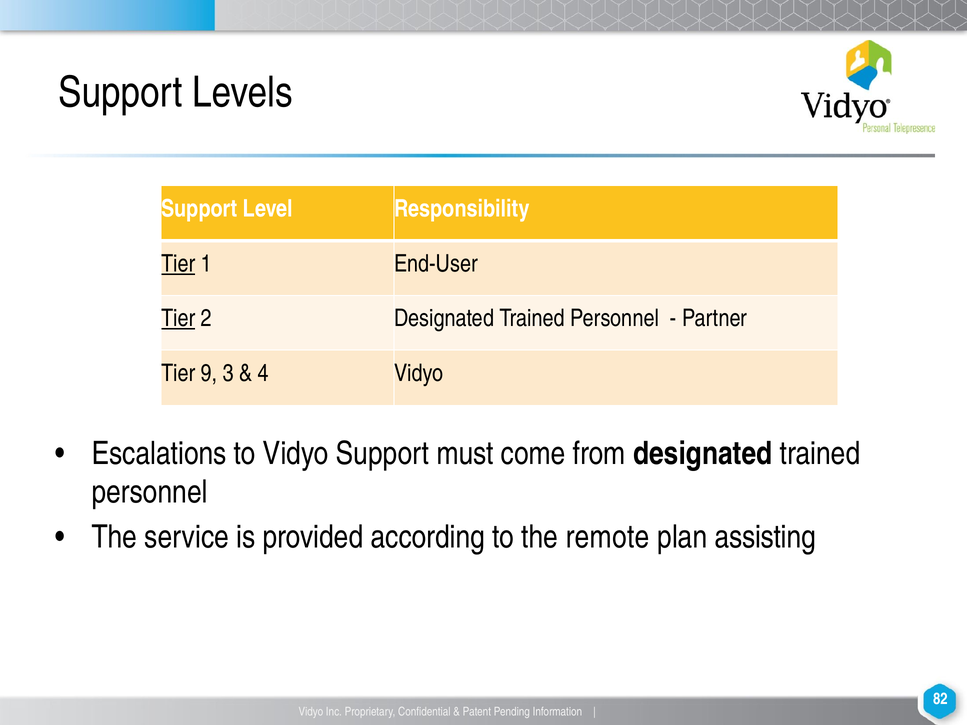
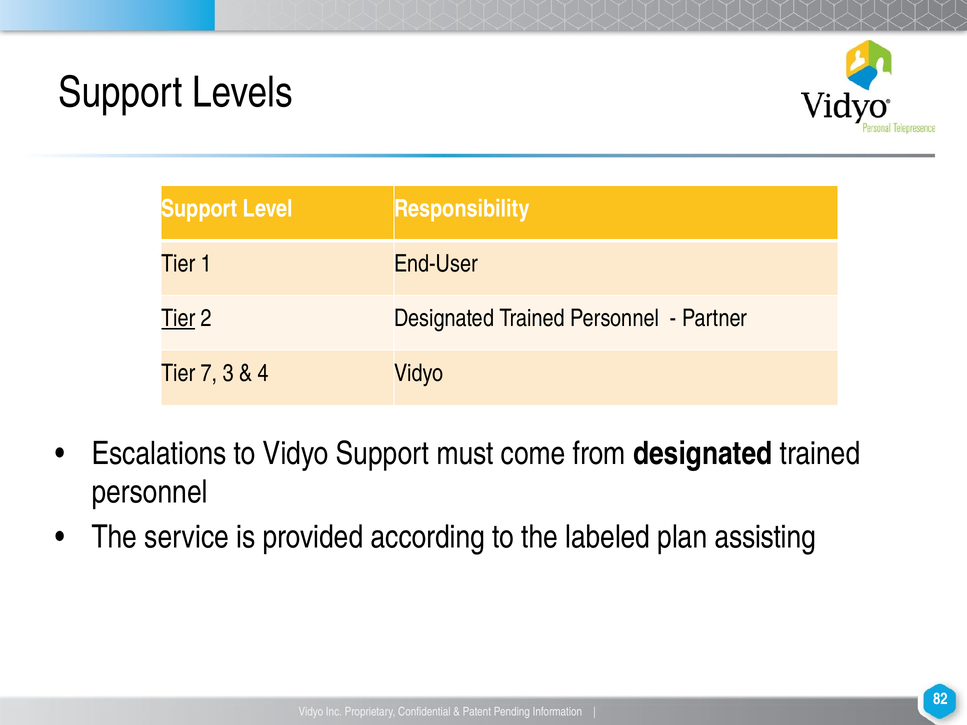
Tier at (178, 264) underline: present -> none
9: 9 -> 7
remote: remote -> labeled
